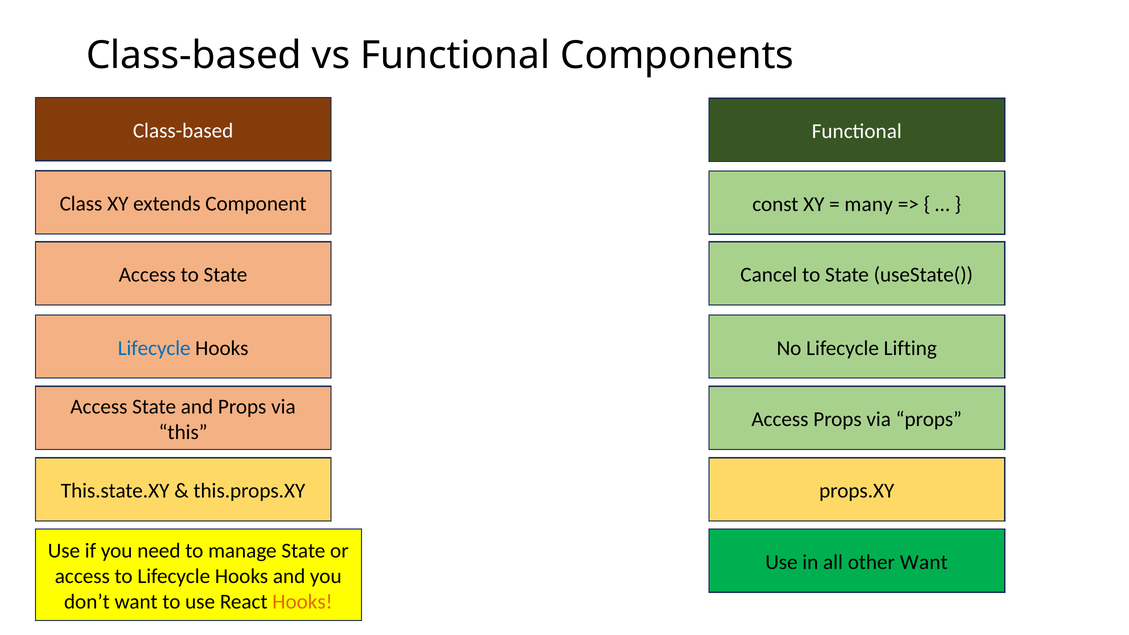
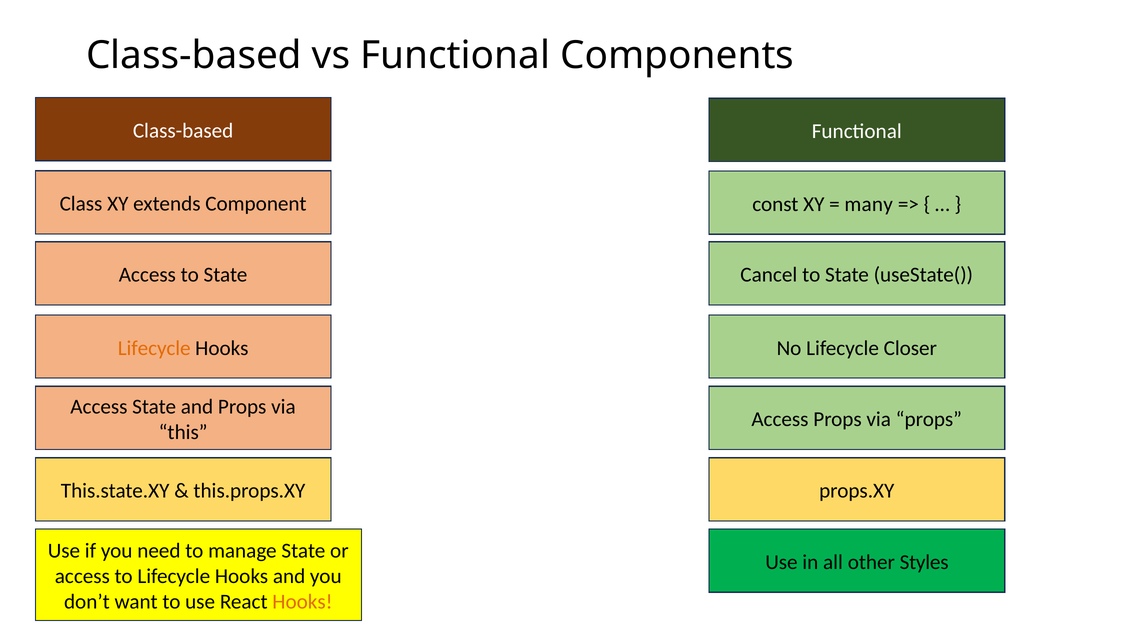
Lifecycle at (154, 348) colour: blue -> orange
Lifting: Lifting -> Closer
other Want: Want -> Styles
